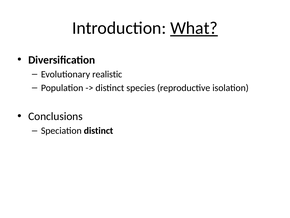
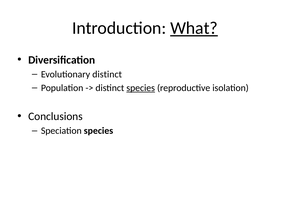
Evolutionary realistic: realistic -> distinct
species at (141, 88) underline: none -> present
Speciation distinct: distinct -> species
